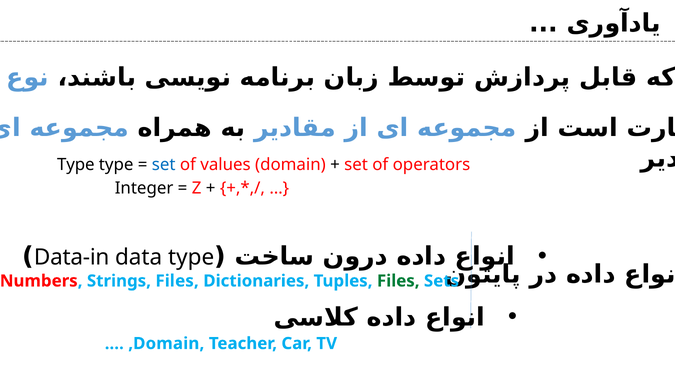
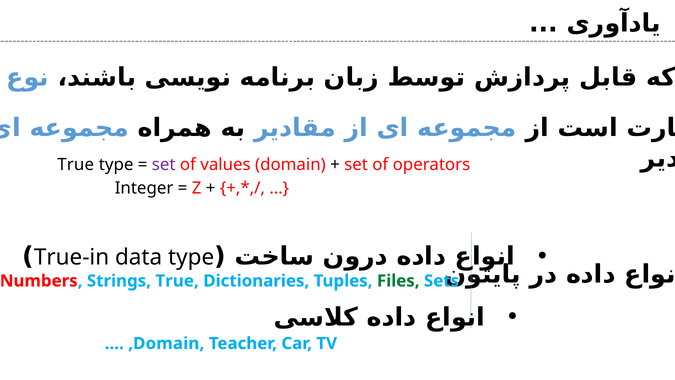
Type at (76, 164): Type -> True
set at (164, 164) colour: blue -> purple
Data-in: Data-in -> True-in
Strings Files: Files -> True
